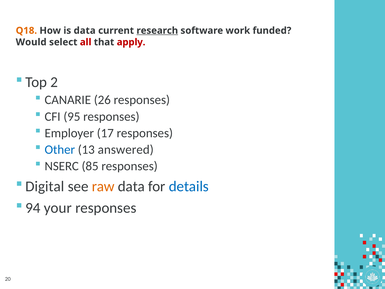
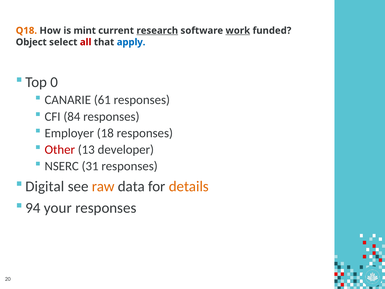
is data: data -> mint
work underline: none -> present
Would: Would -> Object
apply colour: red -> blue
2: 2 -> 0
26: 26 -> 61
95: 95 -> 84
17: 17 -> 18
Other colour: blue -> red
answered: answered -> developer
85: 85 -> 31
details colour: blue -> orange
